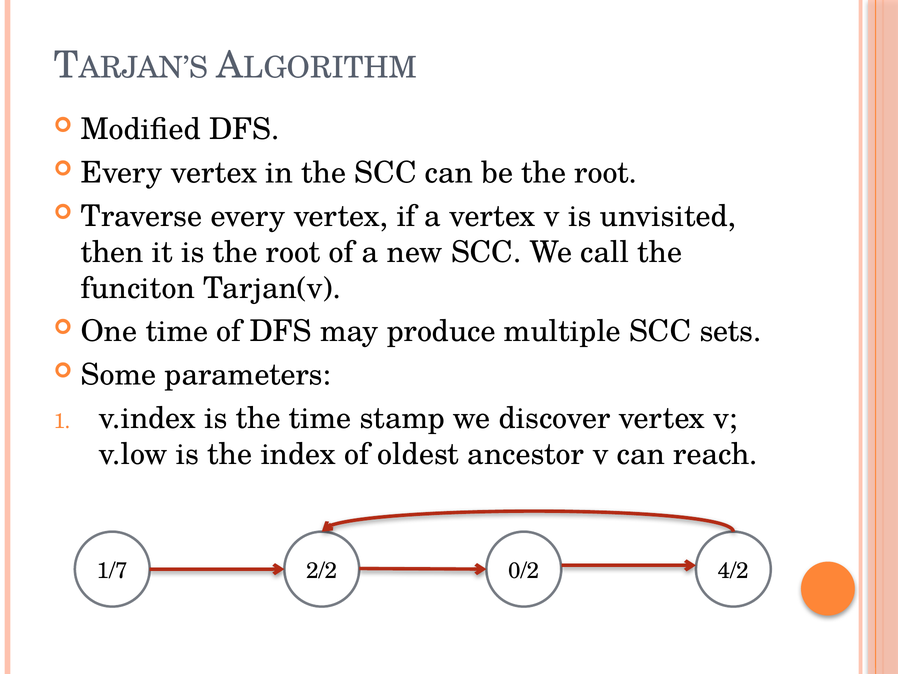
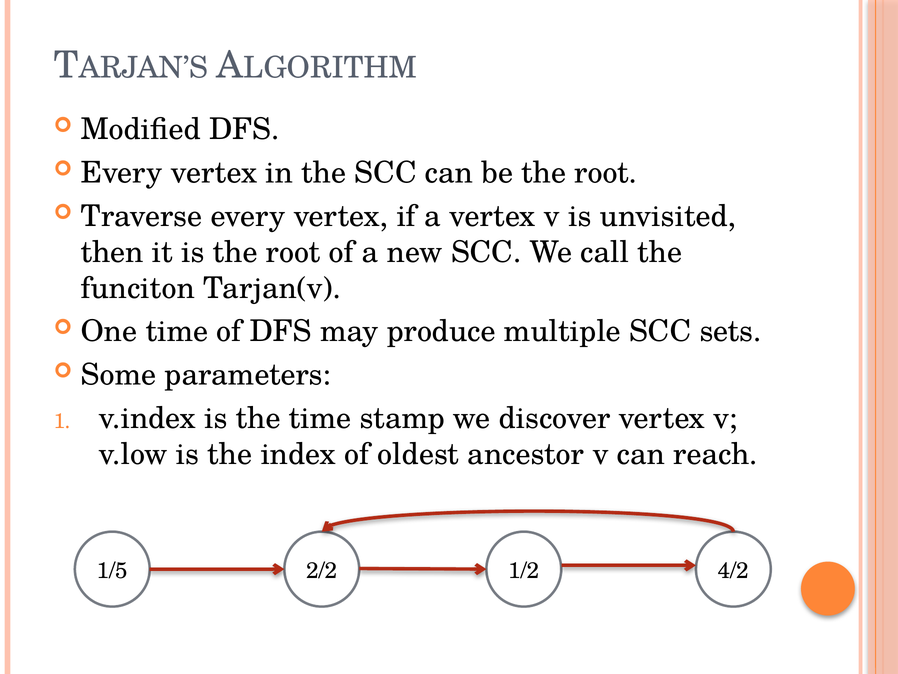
1/7: 1/7 -> 1/5
0/2: 0/2 -> 1/2
